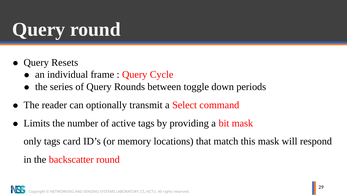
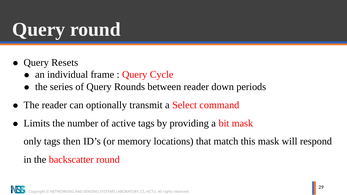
between toggle: toggle -> reader
card: card -> then
